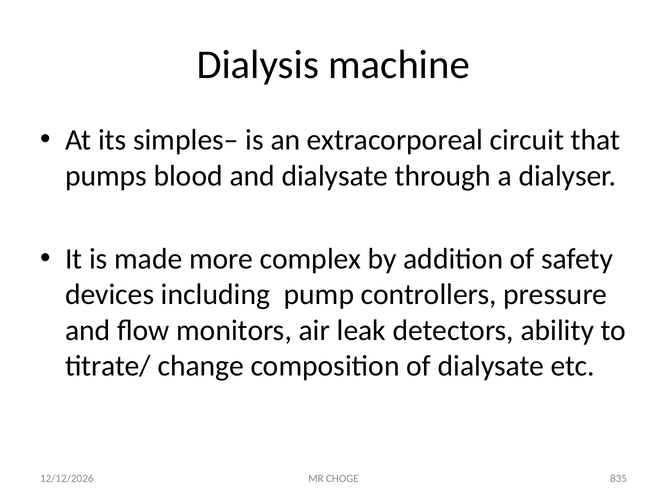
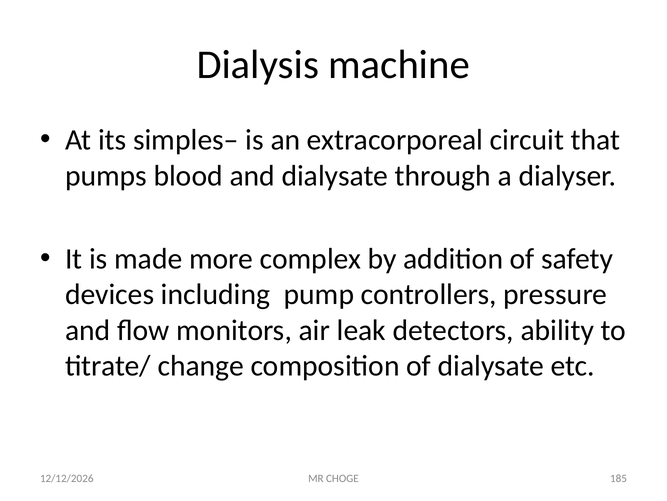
835: 835 -> 185
